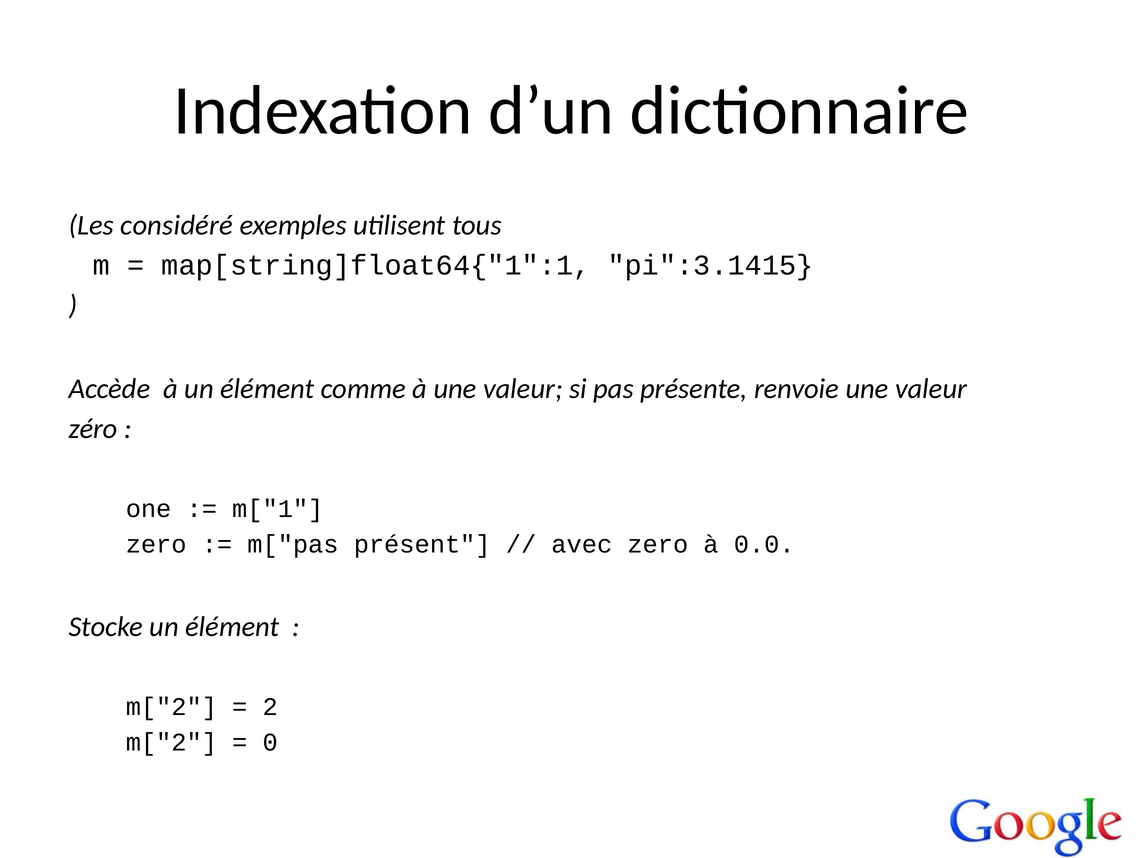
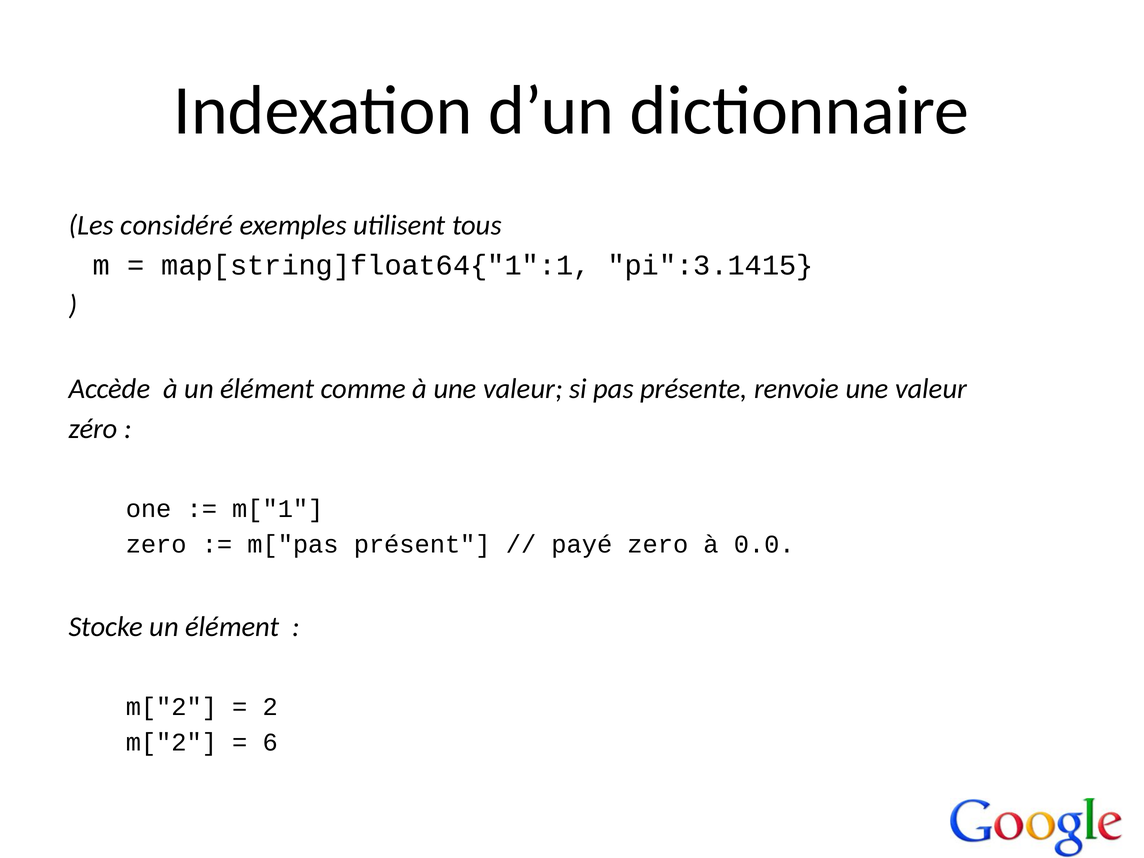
avec: avec -> payé
0: 0 -> 6
